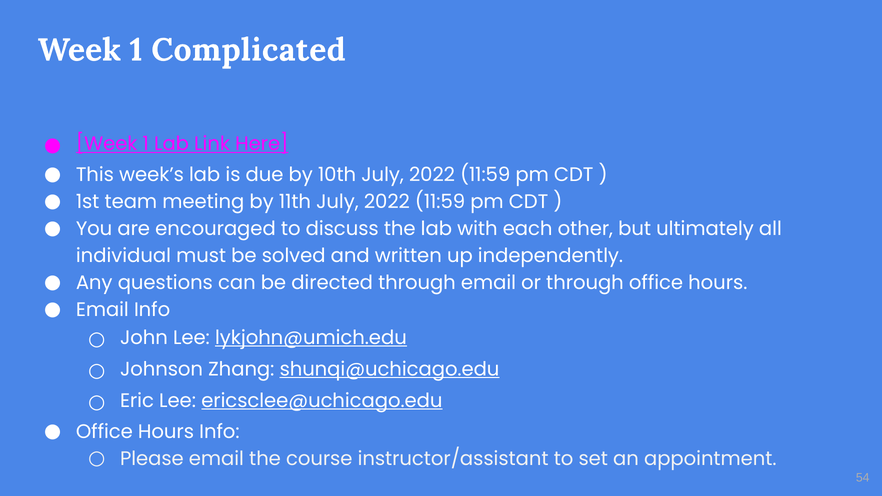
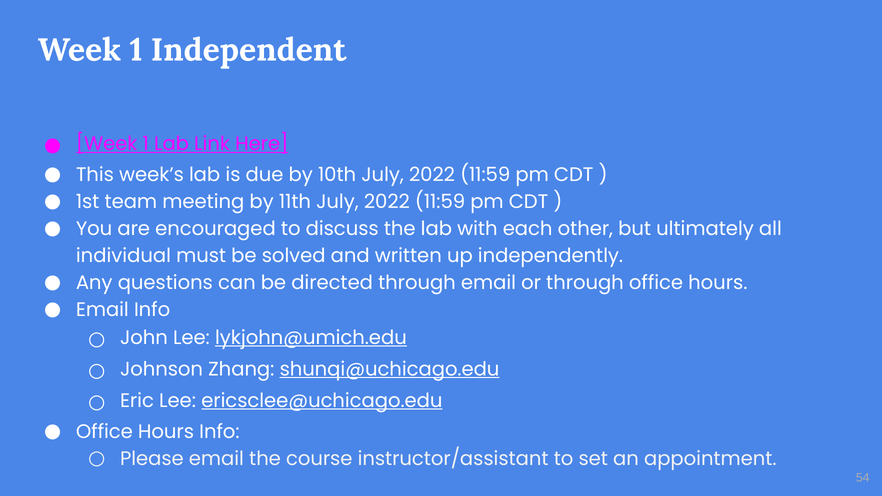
Complicated: Complicated -> Independent
